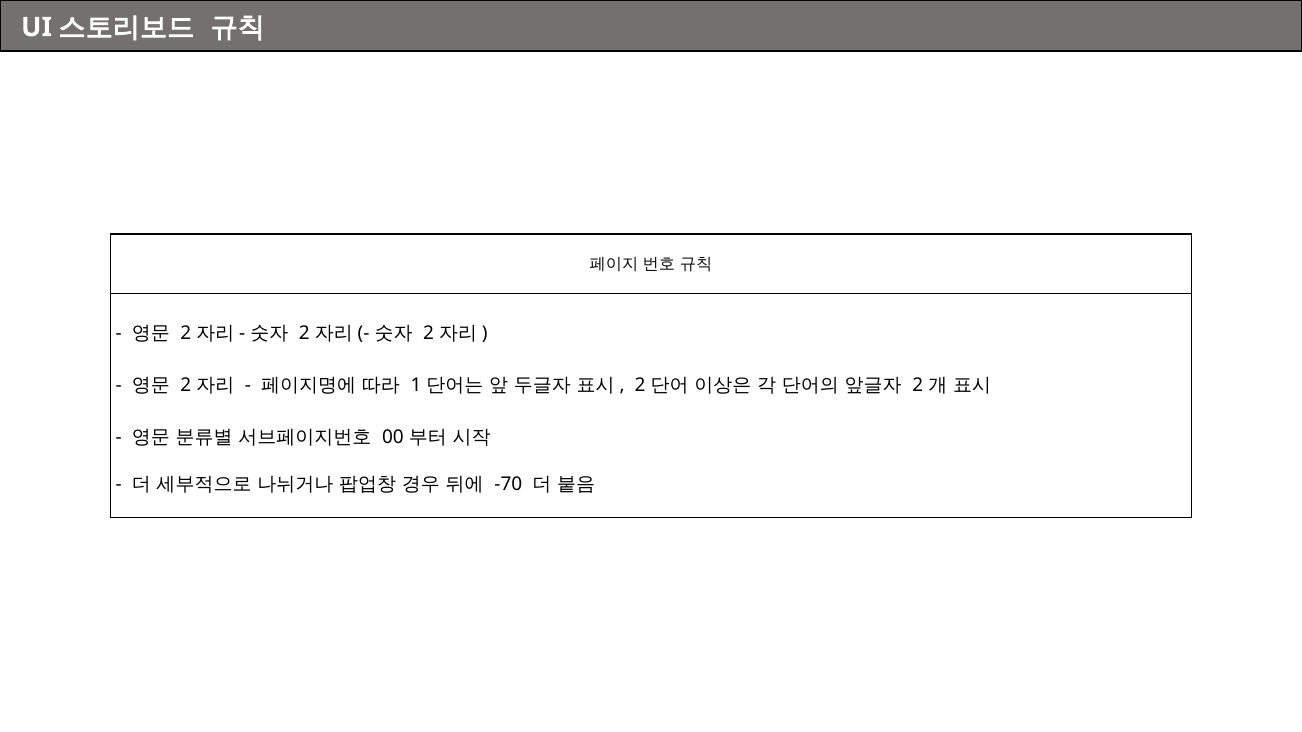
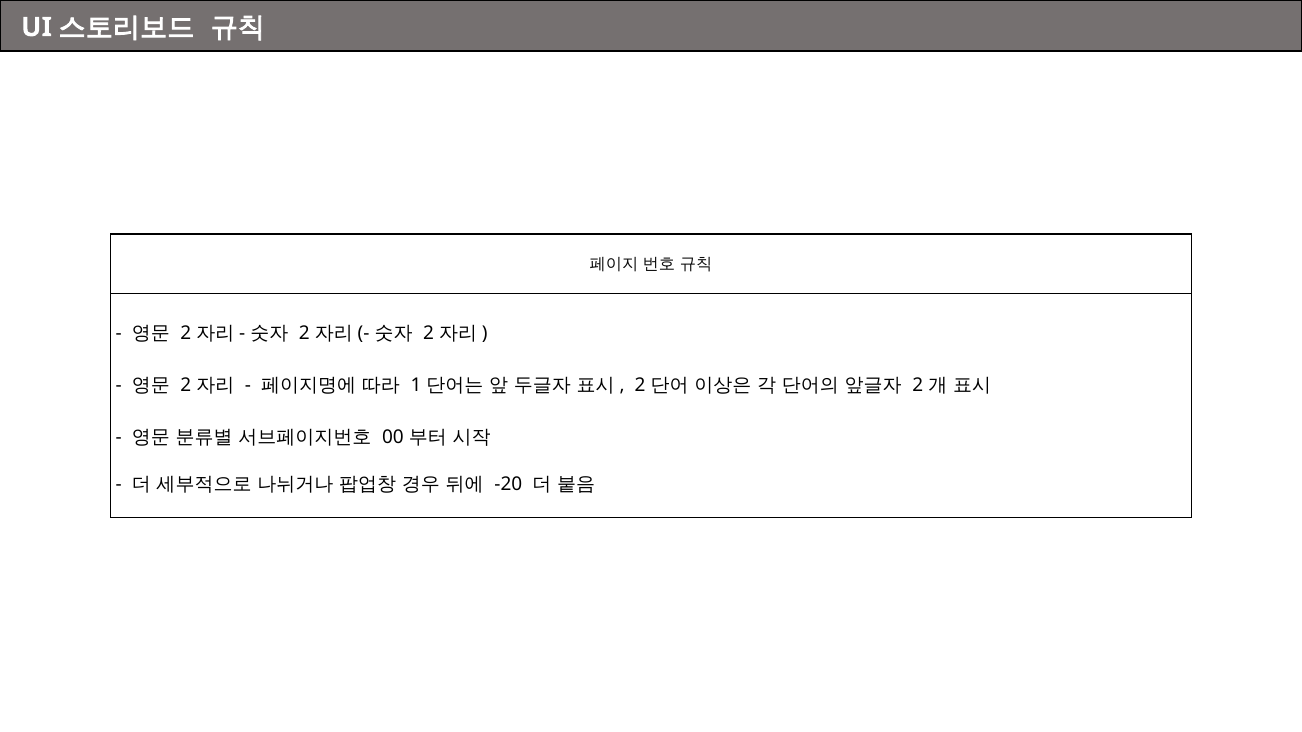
-70: -70 -> -20
